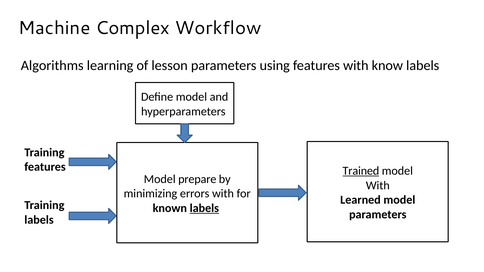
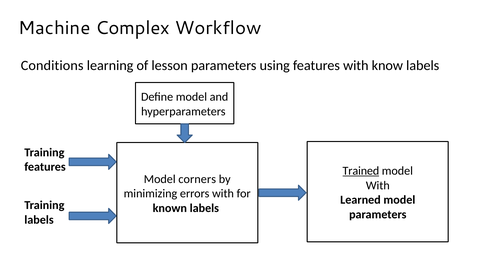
Algorithms: Algorithms -> Conditions
prepare: prepare -> corners
labels at (204, 208) underline: present -> none
